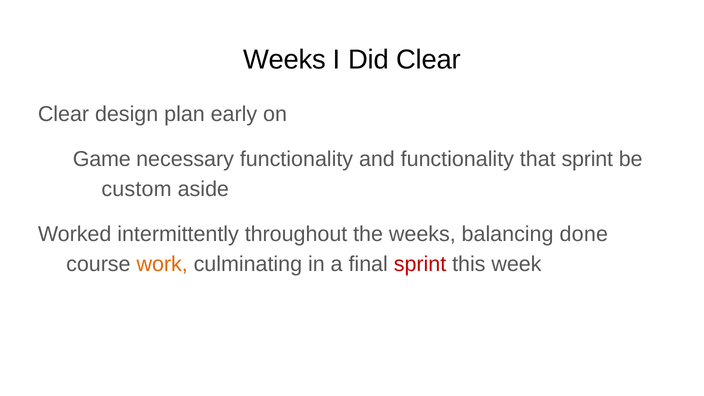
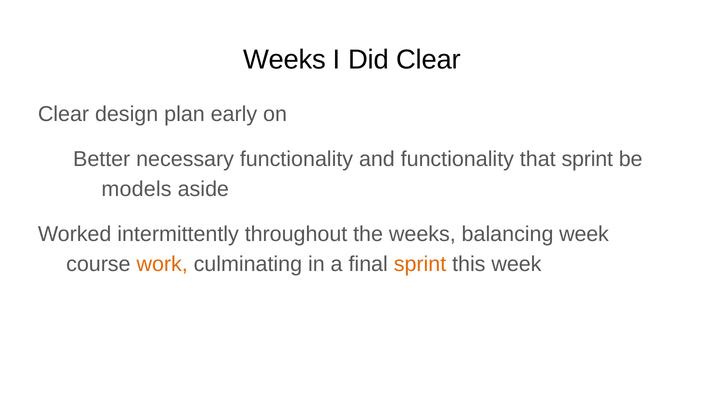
Game: Game -> Better
custom: custom -> models
balancing done: done -> week
sprint at (420, 264) colour: red -> orange
